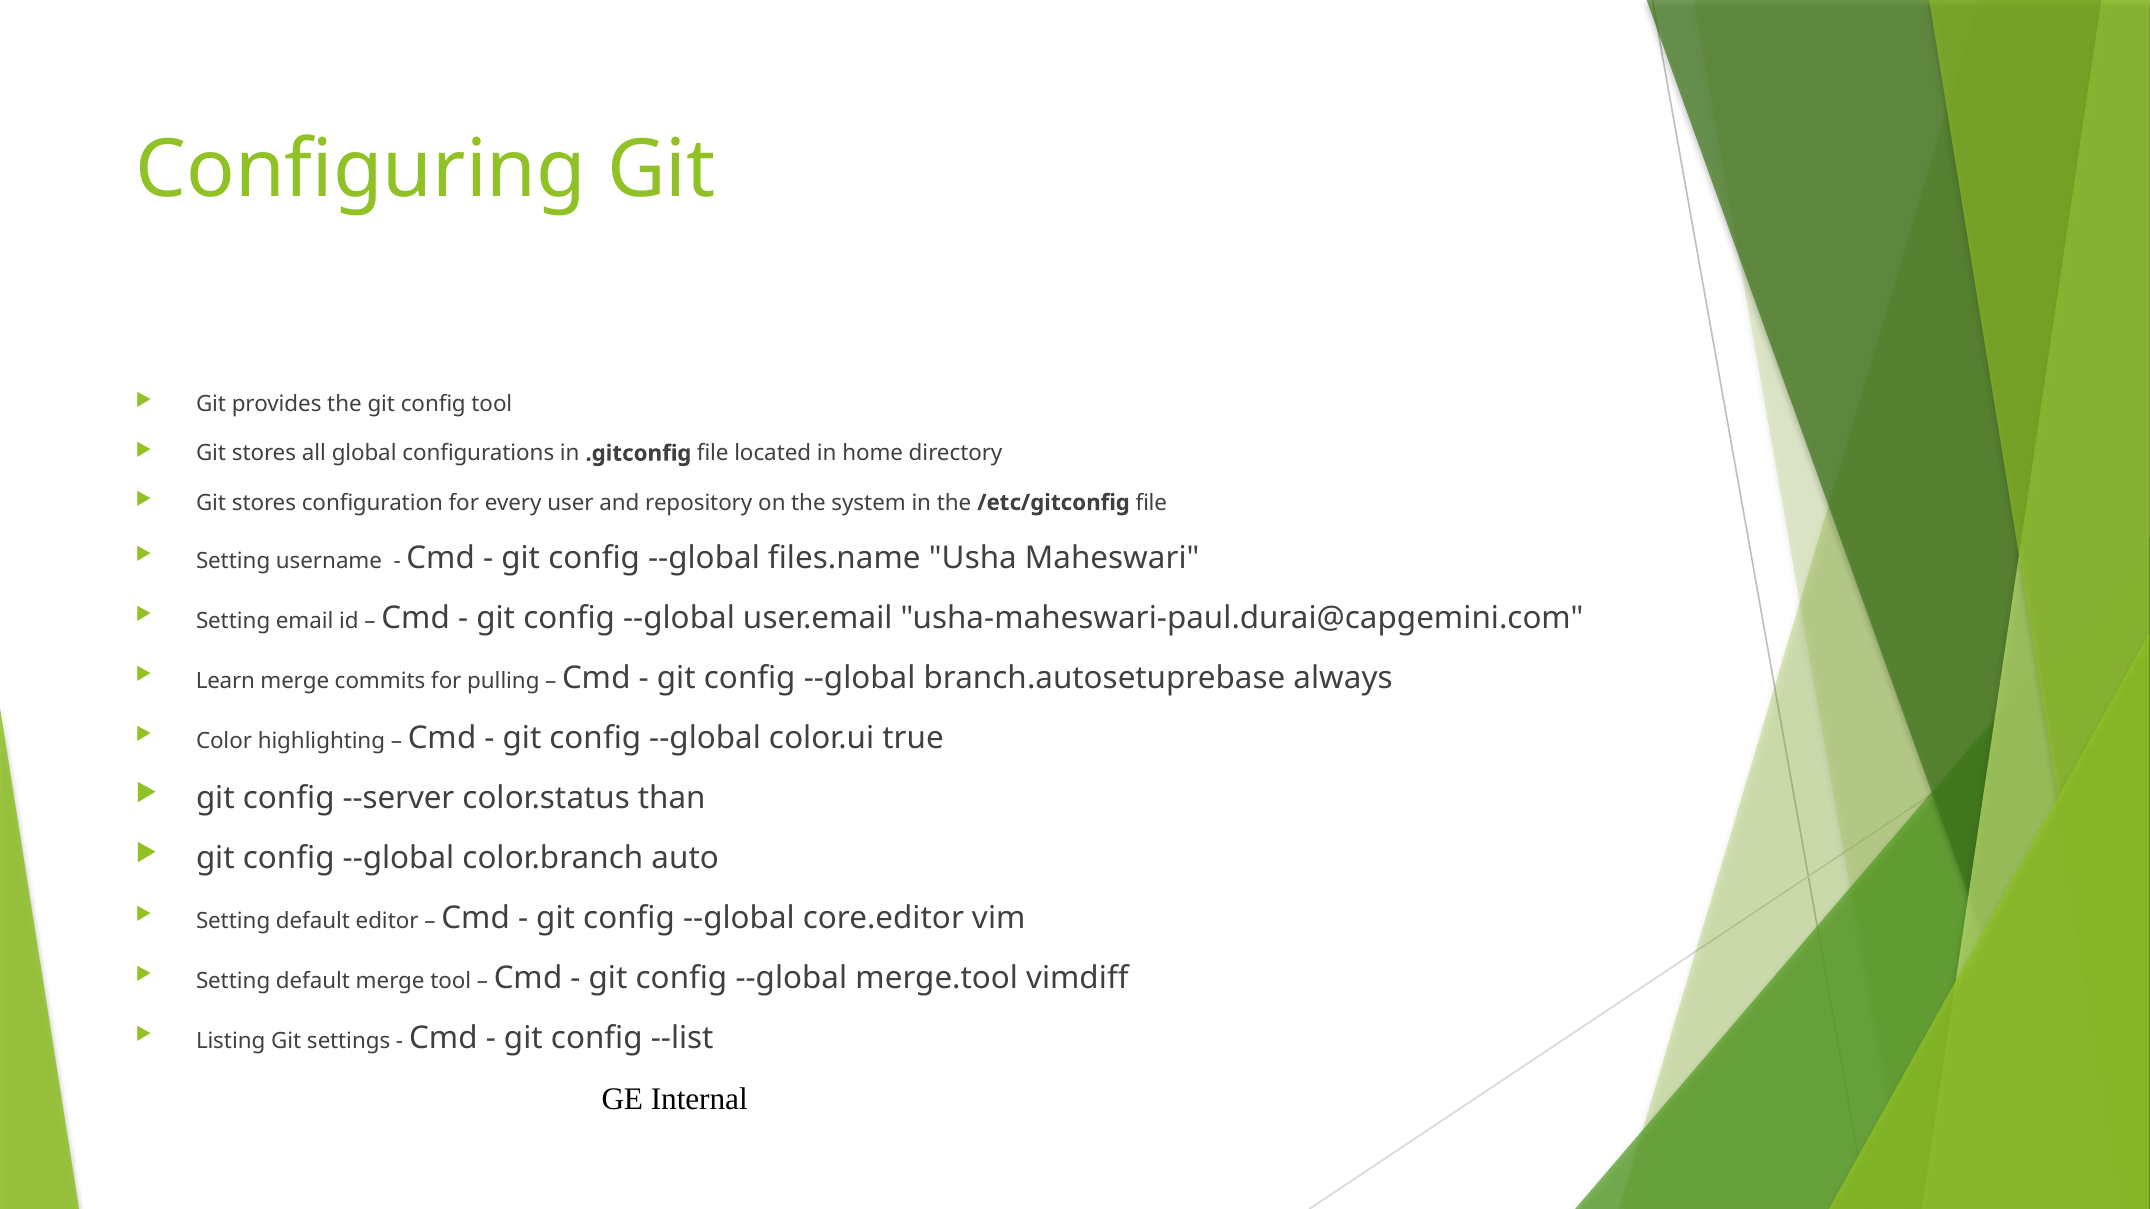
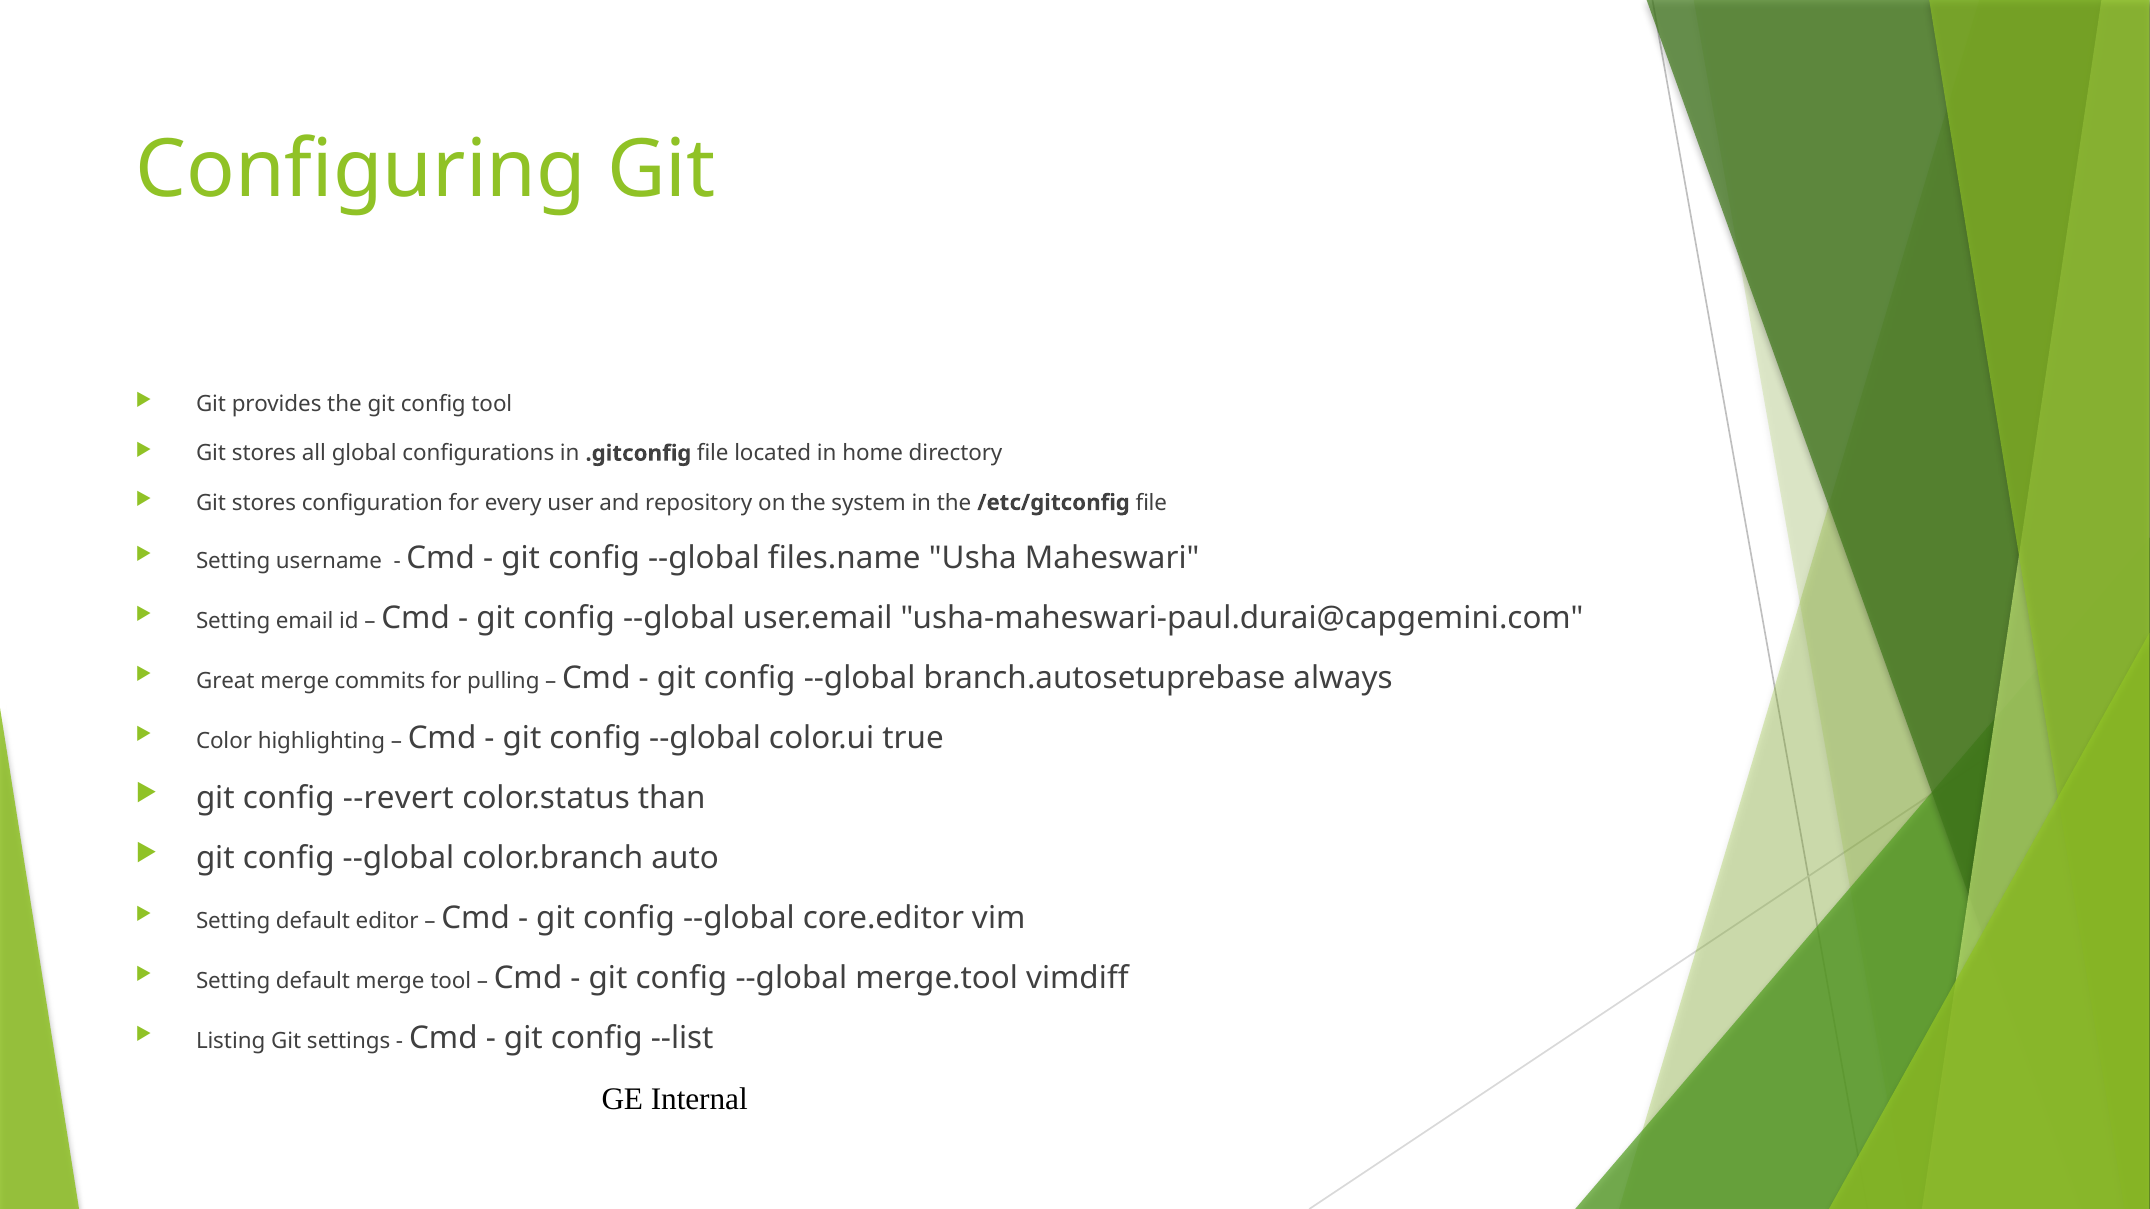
Learn: Learn -> Great
--server: --server -> --revert
